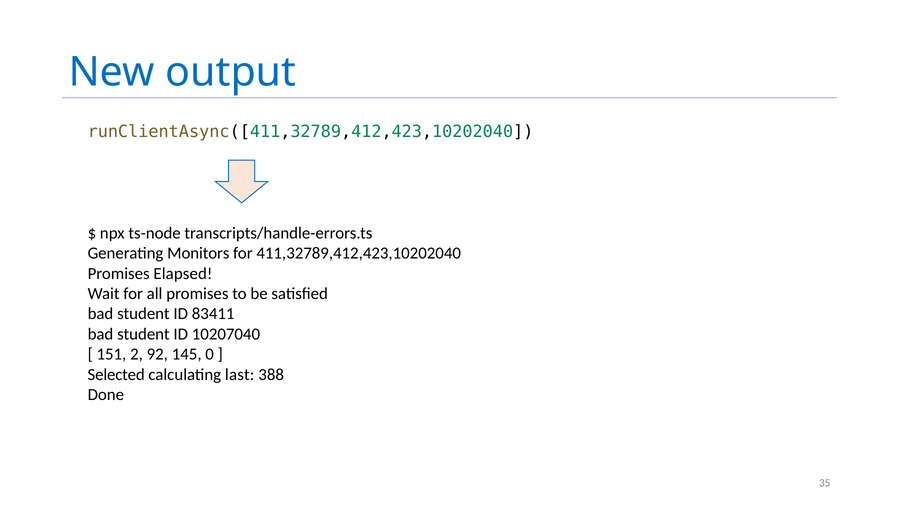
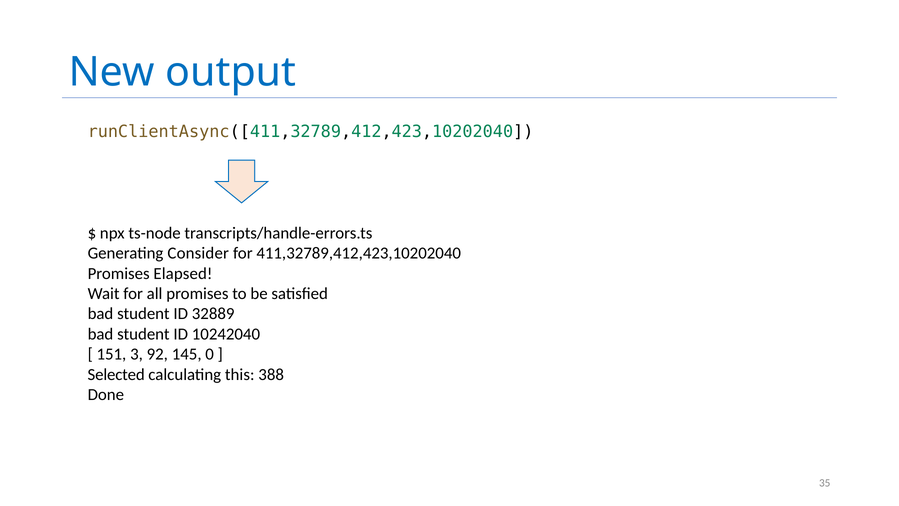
Monitors: Monitors -> Consider
83411: 83411 -> 32889
10207040: 10207040 -> 10242040
2: 2 -> 3
last: last -> this
